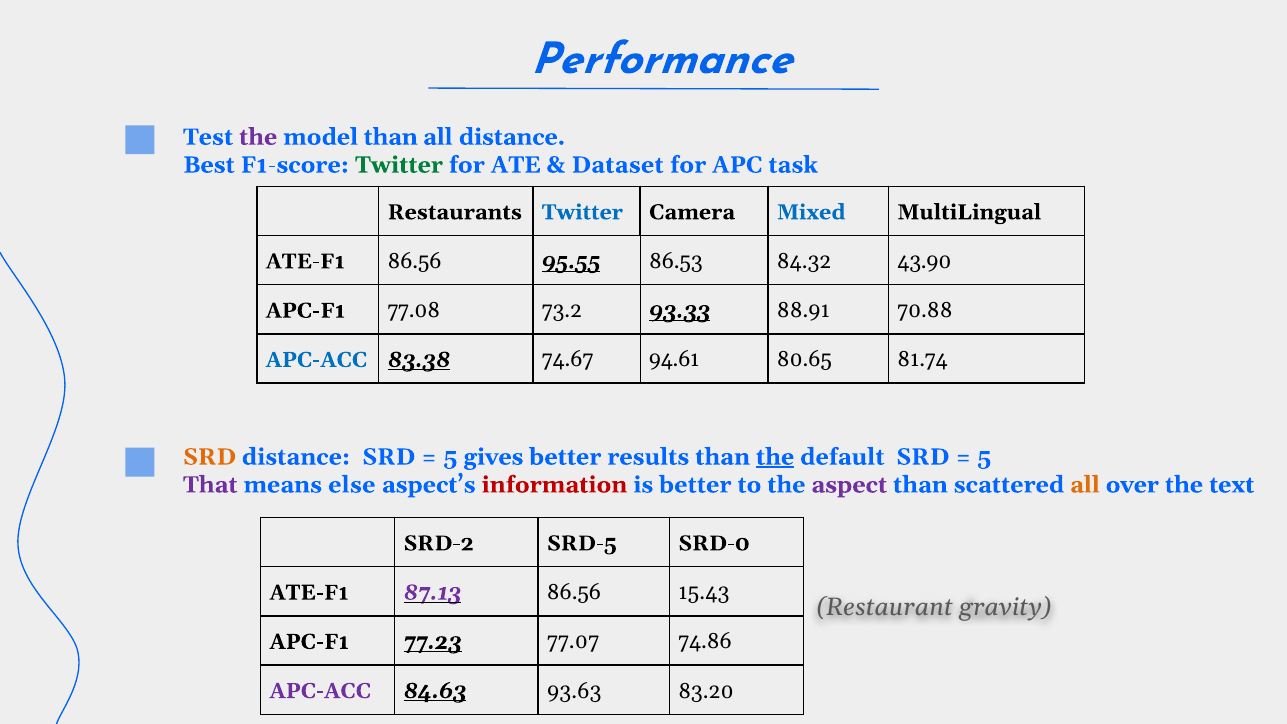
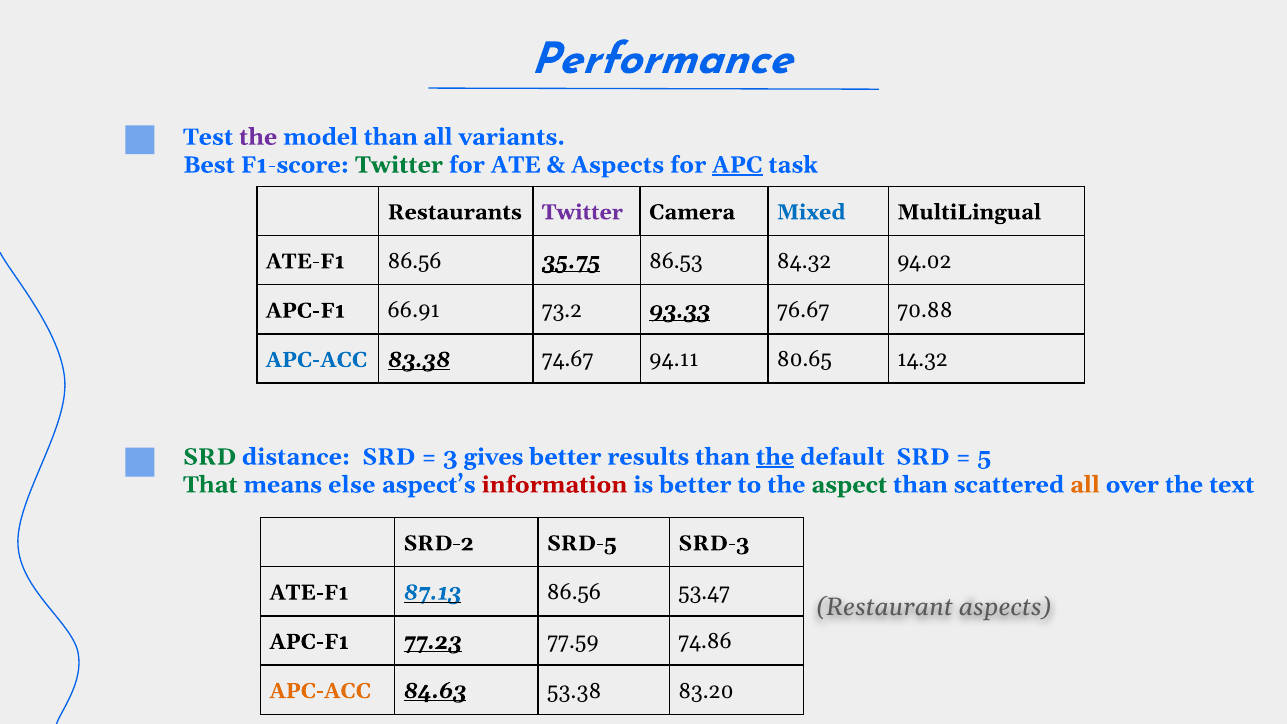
all distance: distance -> variants
Dataset at (618, 165): Dataset -> Aspects
APC underline: none -> present
Twitter at (582, 212) colour: blue -> purple
95.55: 95.55 -> 35.75
43.90: 43.90 -> 94.02
77.08: 77.08 -> 66.91
88.91: 88.91 -> 76.67
94.61: 94.61 -> 94.11
81.74: 81.74 -> 14.32
SRD at (209, 457) colour: orange -> green
5 at (450, 457): 5 -> 3
That colour: purple -> green
aspect colour: purple -> green
SRD-0: SRD-0 -> SRD-3
87.13 colour: purple -> blue
15.43: 15.43 -> 53.47
Restaurant gravity: gravity -> aspects
77.07: 77.07 -> 77.59
APC-ACC at (320, 691) colour: purple -> orange
93.63: 93.63 -> 53.38
